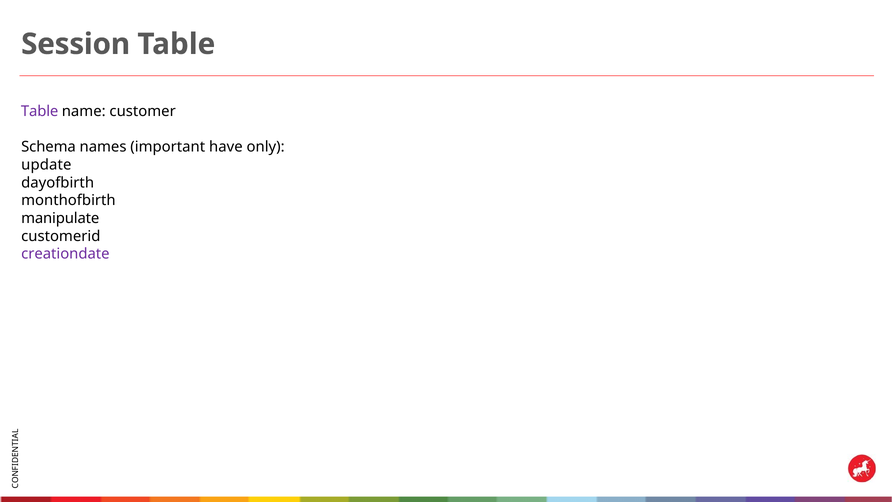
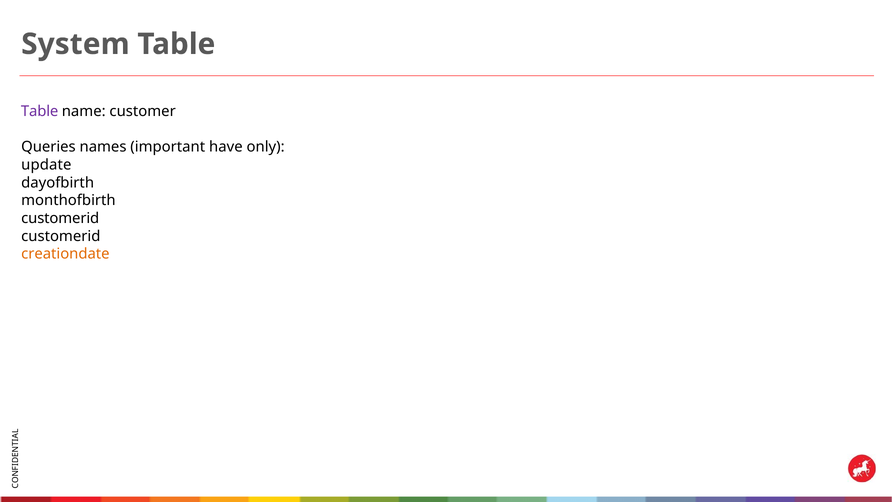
Session: Session -> System
Schema: Schema -> Queries
manipulate at (60, 218): manipulate -> customerid
creationdate colour: purple -> orange
